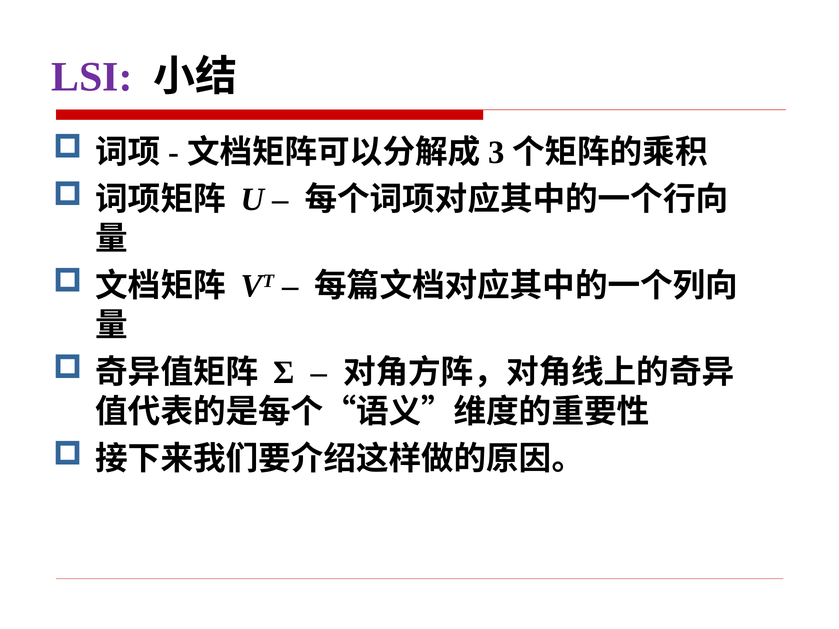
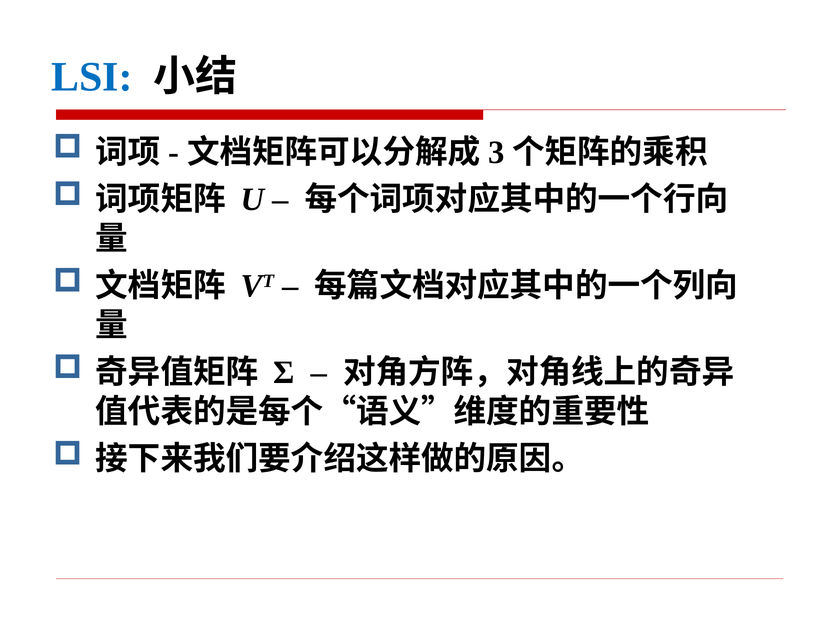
LSI colour: purple -> blue
